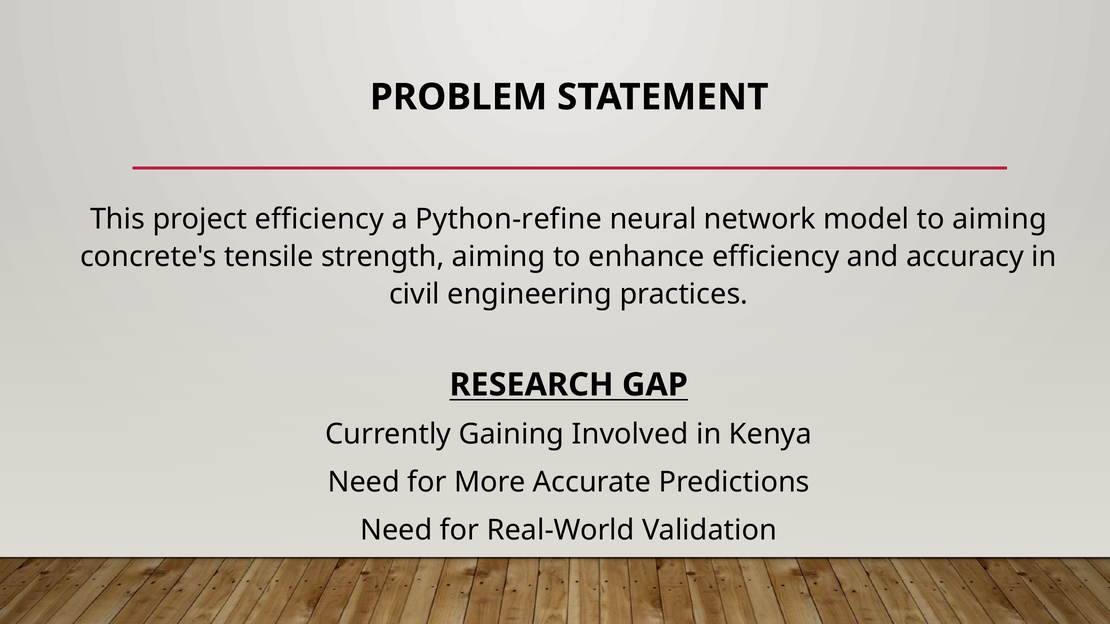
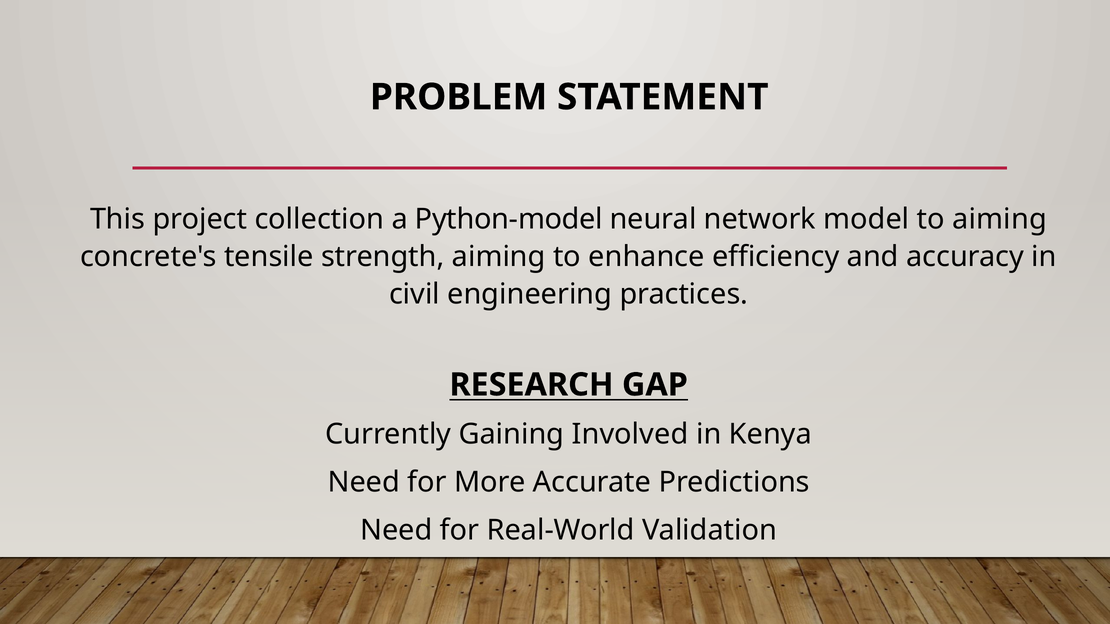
project efficiency: efficiency -> collection
Python-refine: Python-refine -> Python-model
